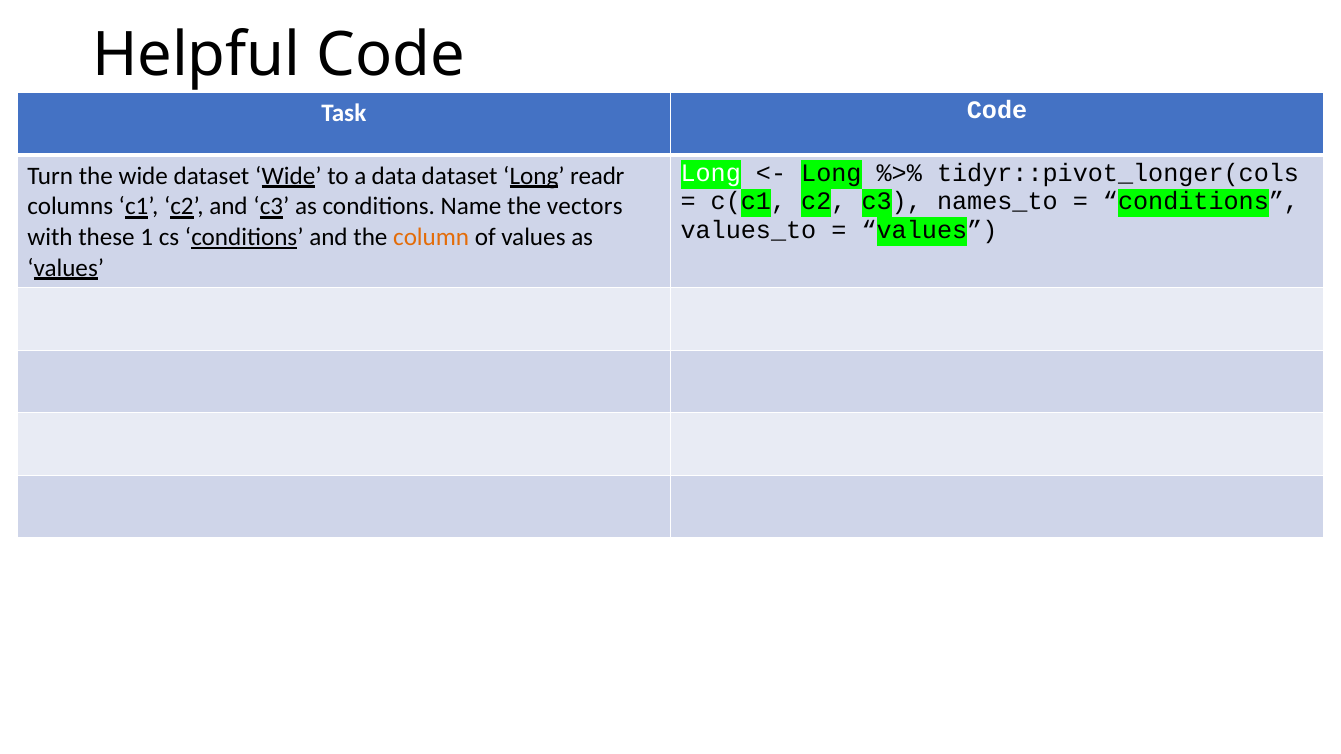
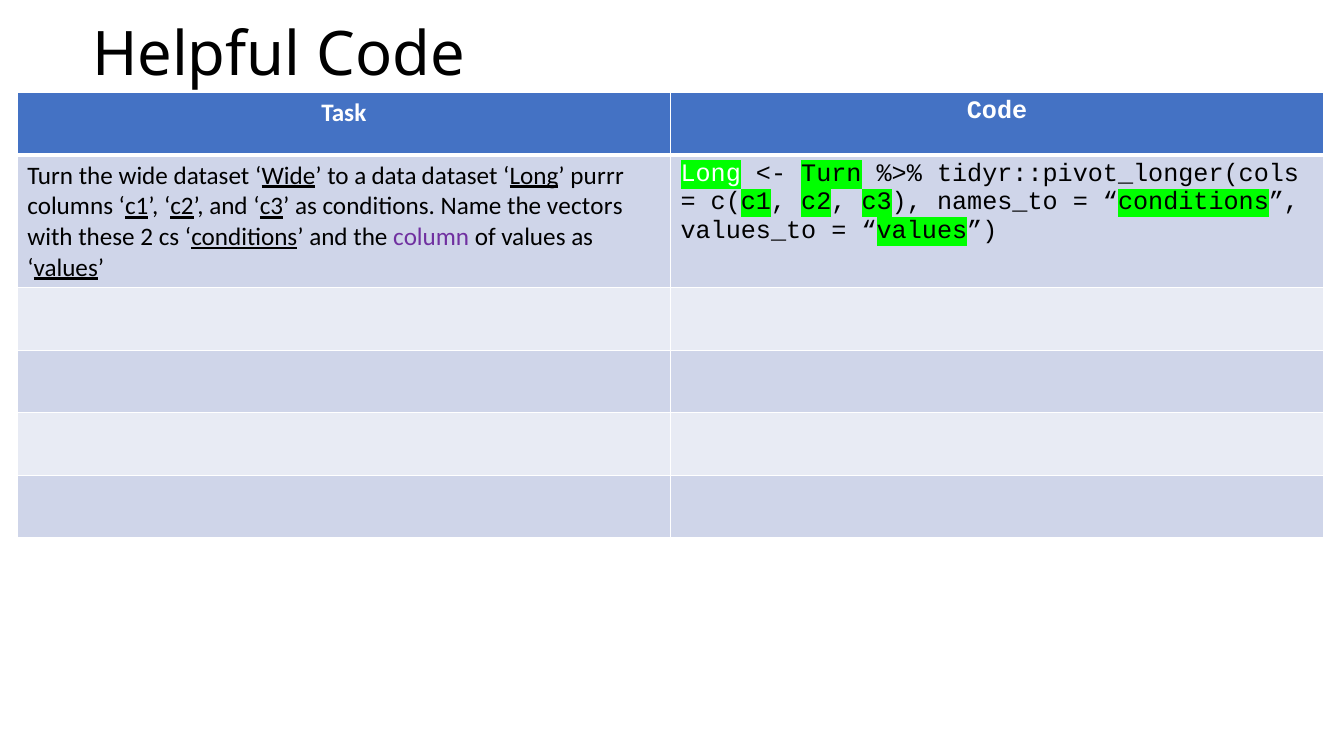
Long at (831, 173): Long -> Turn
readr: readr -> purrr
1: 1 -> 2
column colour: orange -> purple
